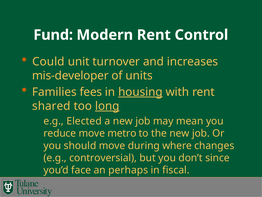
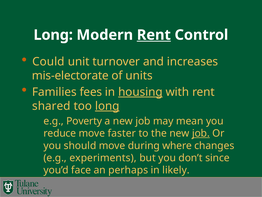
Fund at (53, 35): Fund -> Long
Rent at (154, 35) underline: none -> present
mis-developer: mis-developer -> mis-electorate
Elected: Elected -> Poverty
metro: metro -> faster
job at (201, 133) underline: none -> present
controversial: controversial -> experiments
fiscal: fiscal -> likely
